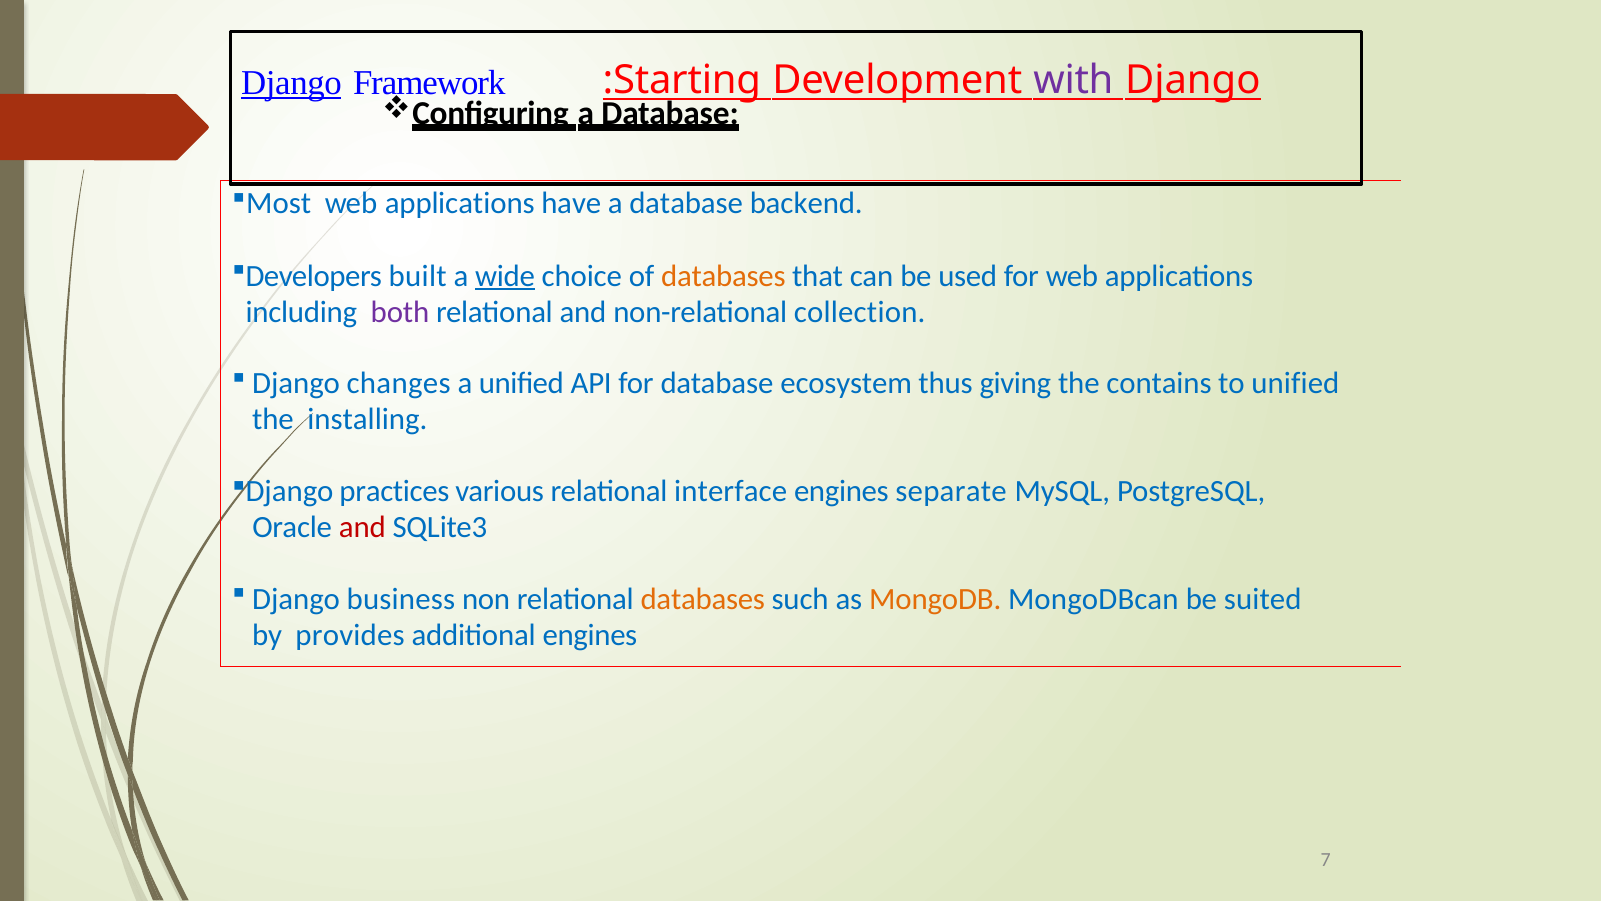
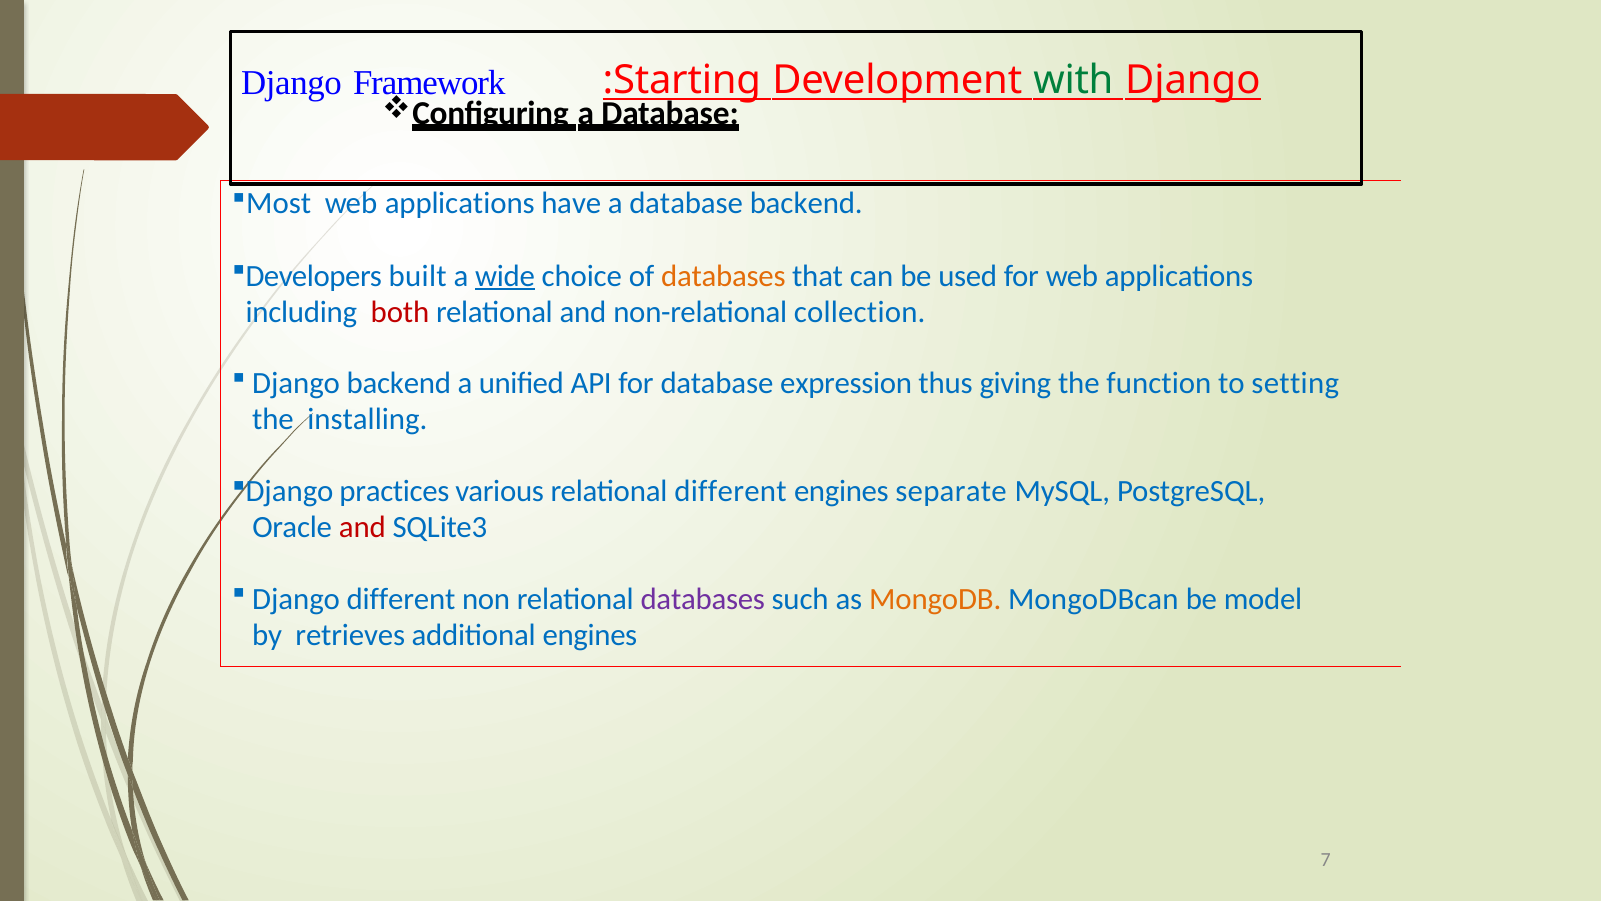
Django at (291, 83) underline: present -> none
with colour: purple -> green
both colour: purple -> red
changes at (399, 384): changes -> backend
ecosystem: ecosystem -> expression
contains: contains -> function
to unified: unified -> setting
relational interface: interface -> different
business at (401, 599): business -> different
databases at (703, 599) colour: orange -> purple
suited: suited -> model
provides: provides -> retrieves
